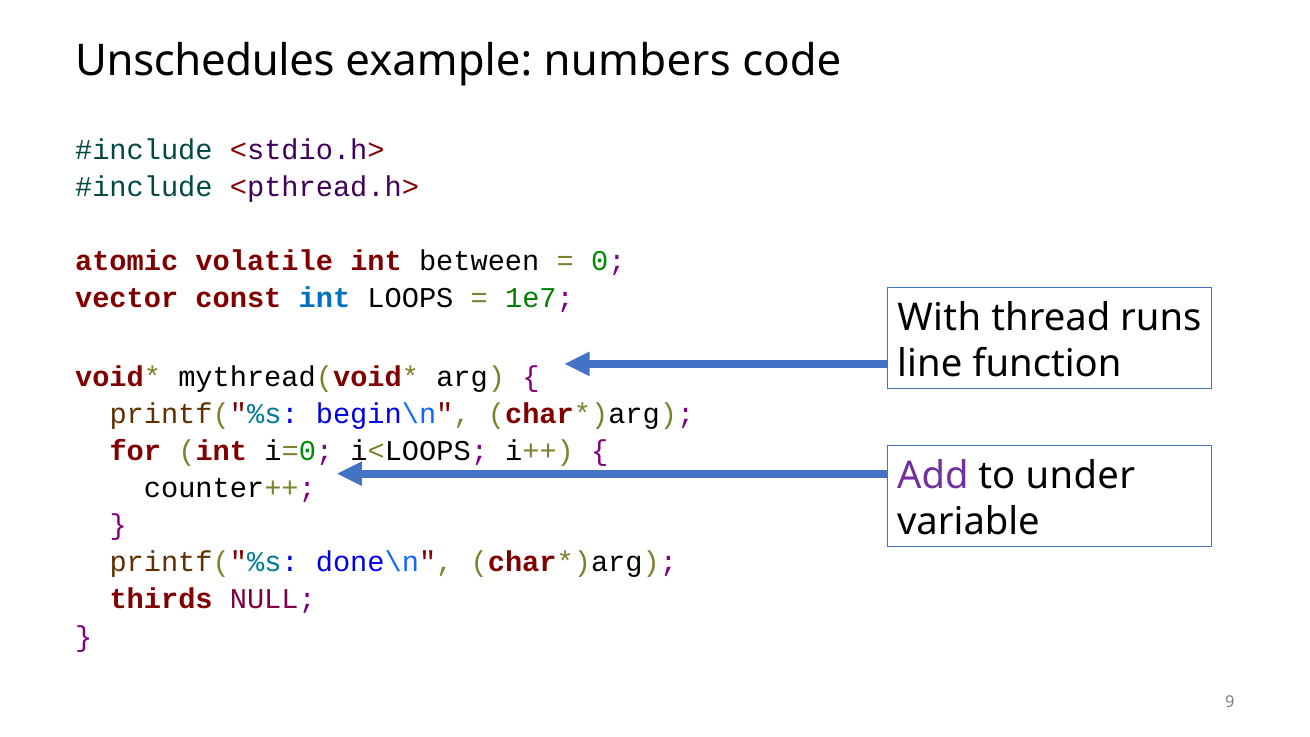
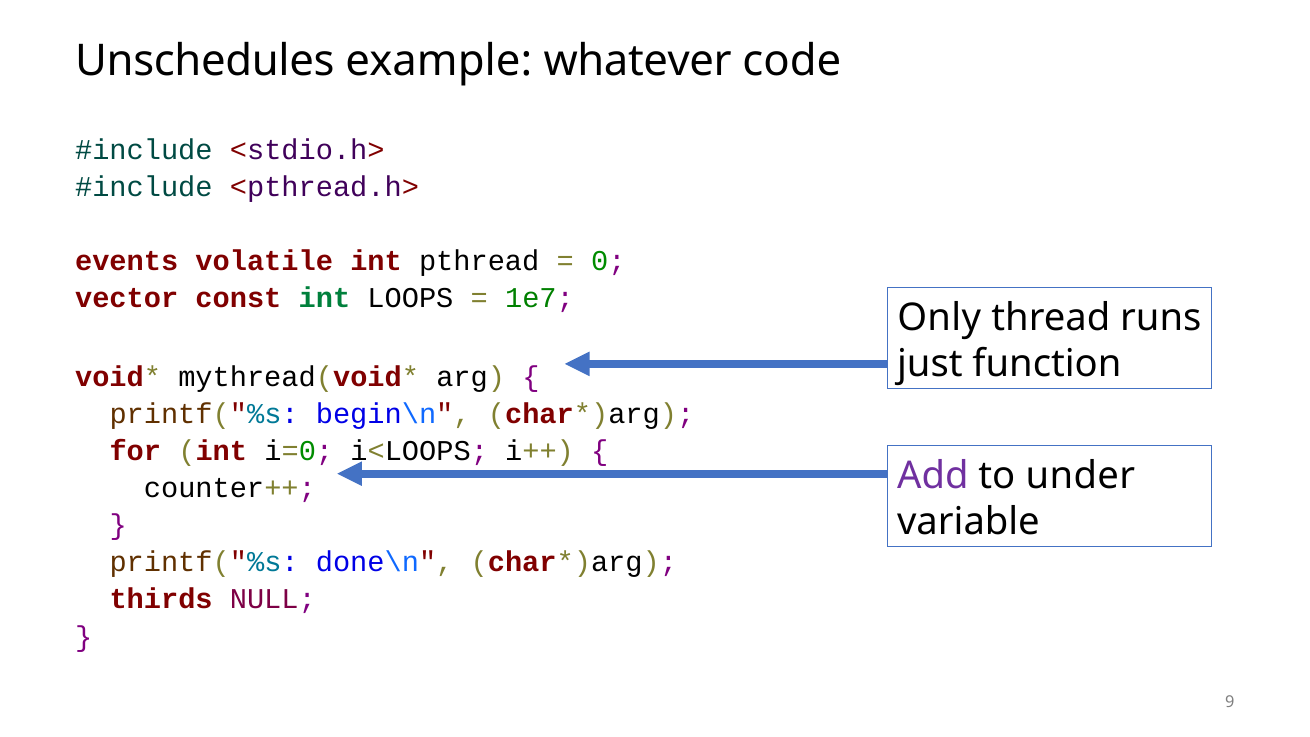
numbers: numbers -> whatever
atomic: atomic -> events
between: between -> pthread
int at (324, 298) colour: blue -> green
With: With -> Only
line: line -> just
